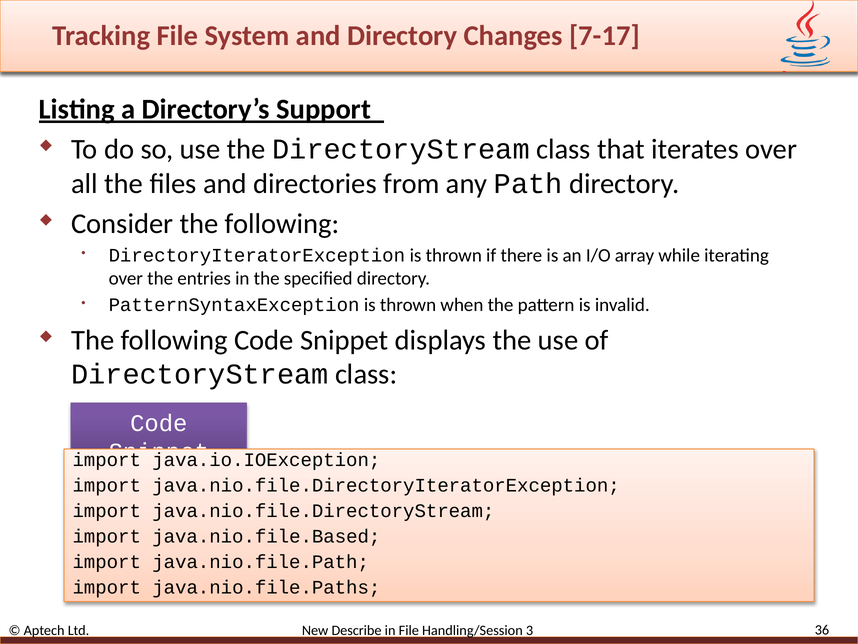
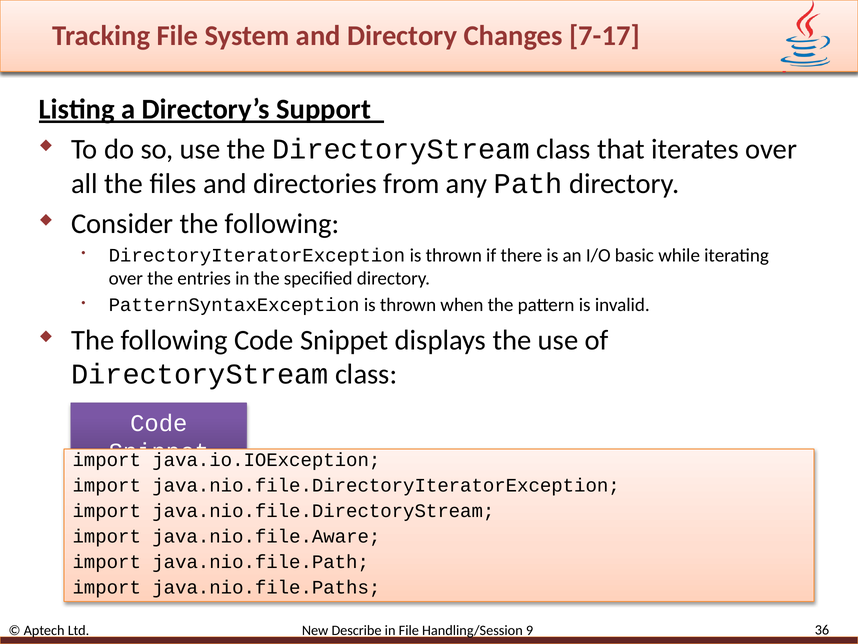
array: array -> basic
java.nio.file.Based: java.nio.file.Based -> java.nio.file.Aware
3: 3 -> 9
